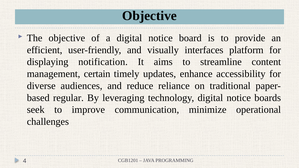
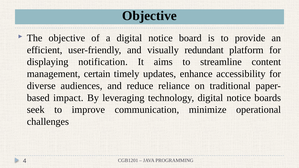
interfaces: interfaces -> redundant
regular: regular -> impact
